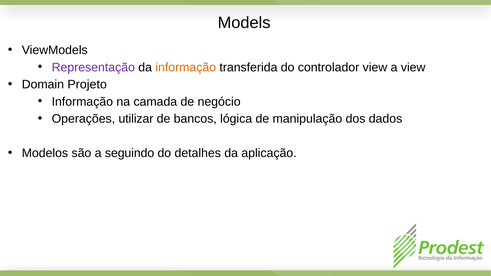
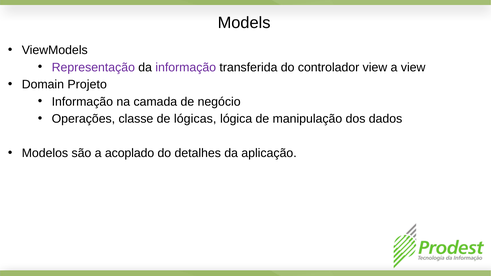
informação at (186, 67) colour: orange -> purple
utilizar: utilizar -> classe
bancos: bancos -> lógicas
seguindo: seguindo -> acoplado
